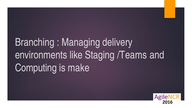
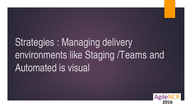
Branching: Branching -> Strategies
Computing: Computing -> Automated
make: make -> visual
